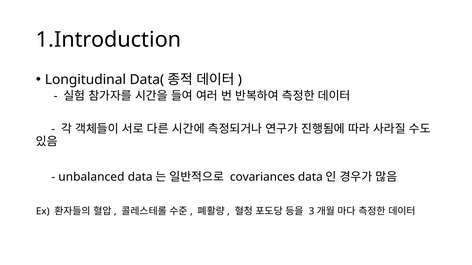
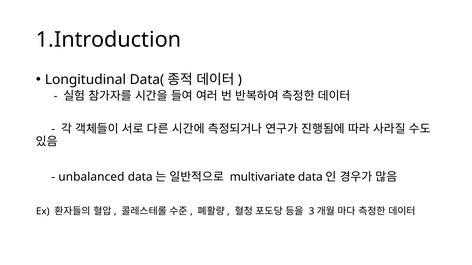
covariances: covariances -> multivariate
